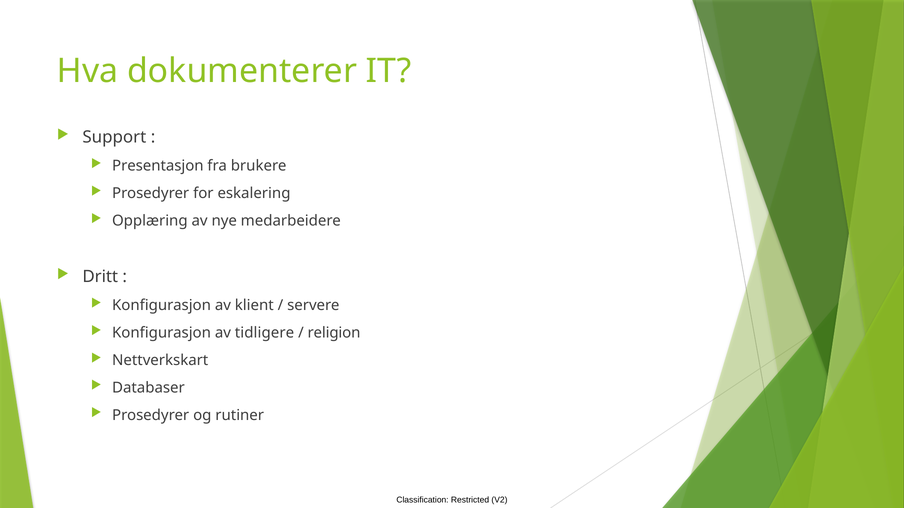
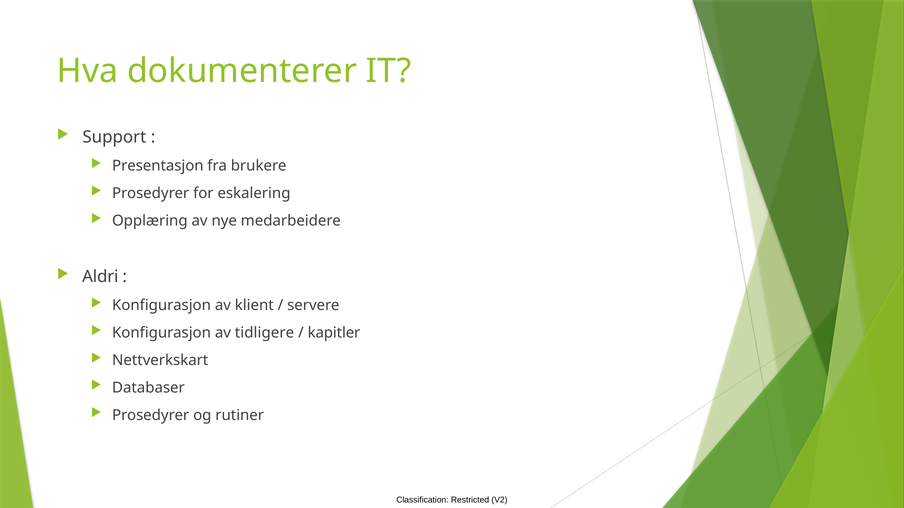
Dritt: Dritt -> Aldri
religion: religion -> kapitler
